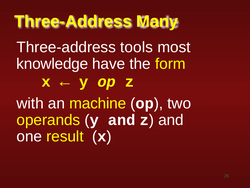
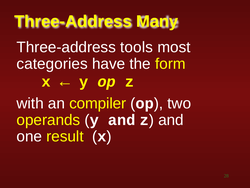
knowledge: knowledge -> categories
machine: machine -> compiler
